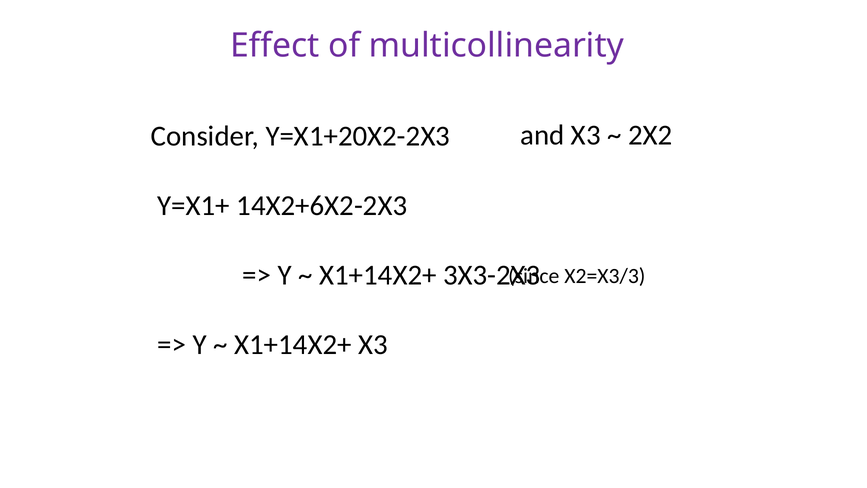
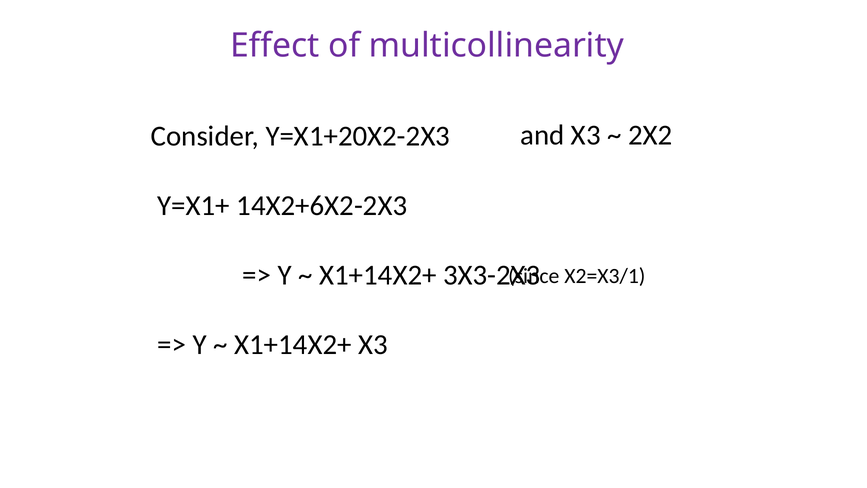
X2=X3/3: X2=X3/3 -> X2=X3/1
